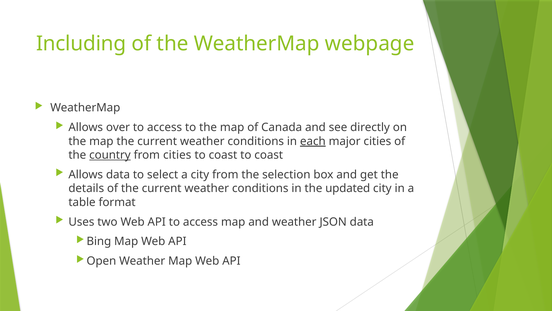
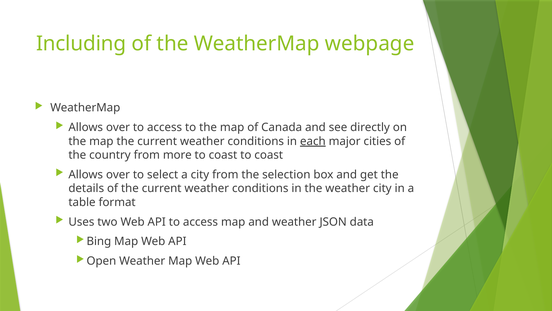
country underline: present -> none
from cities: cities -> more
data at (118, 174): data -> over
the updated: updated -> weather
